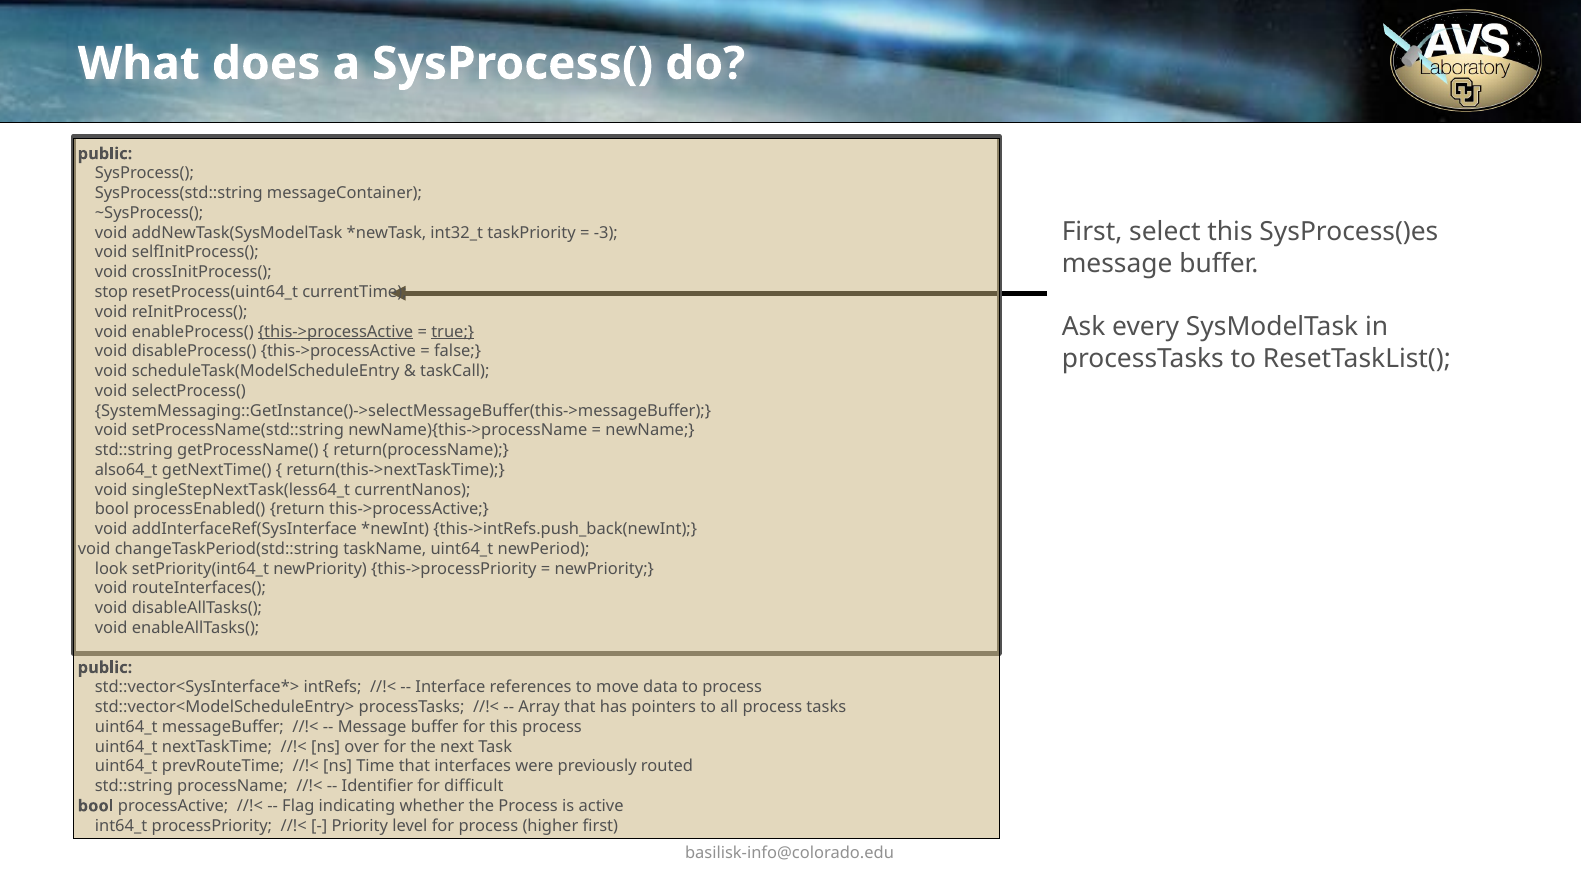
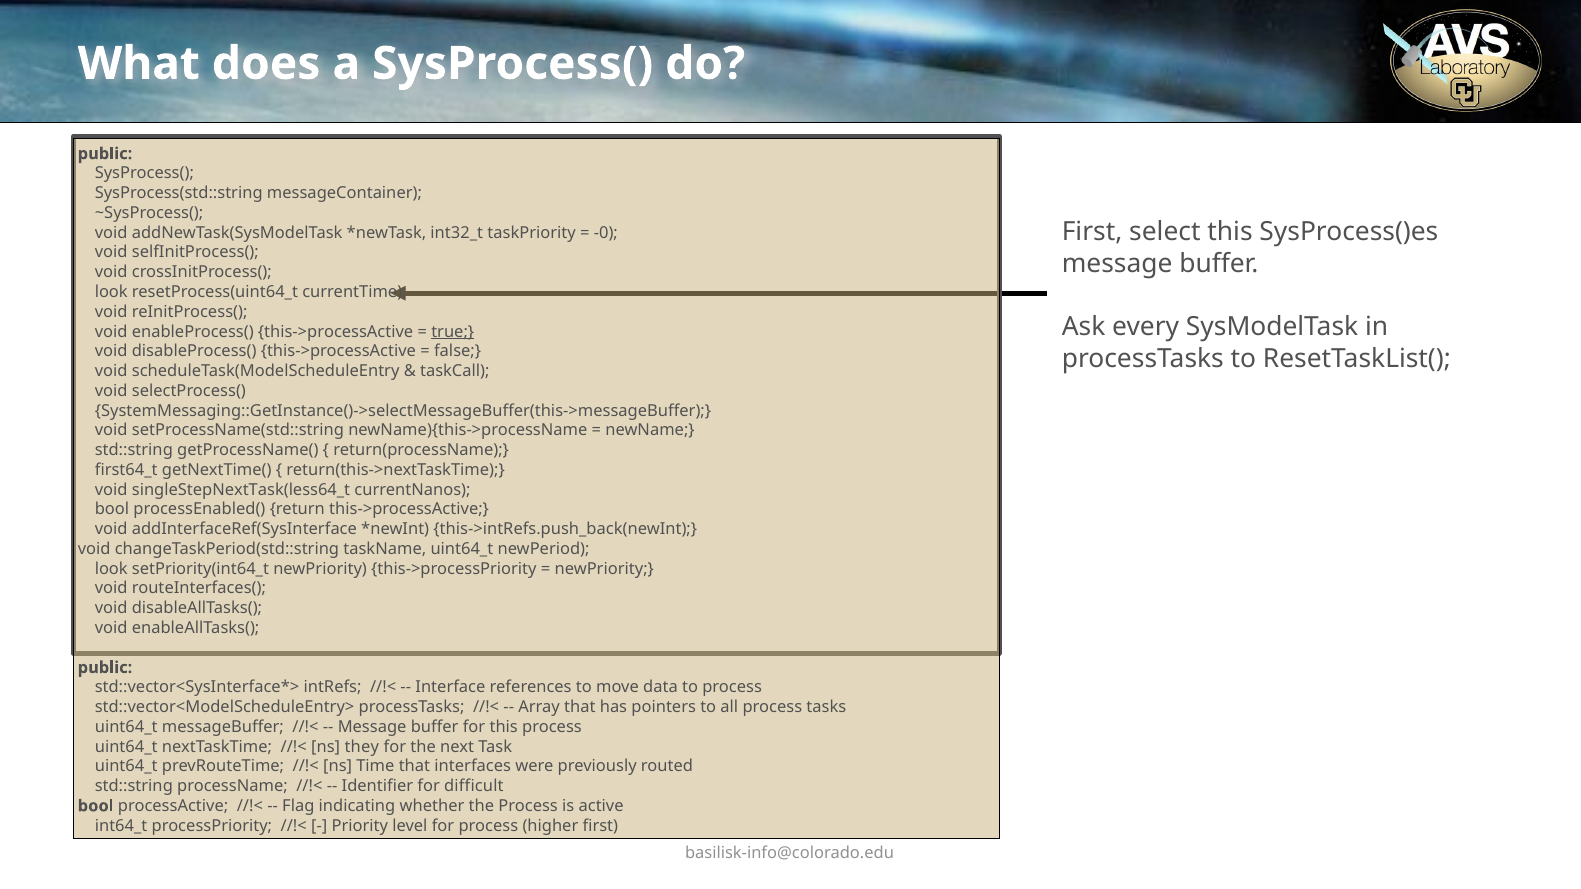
-3: -3 -> -0
stop at (111, 292): stop -> look
this->processActive at (336, 332) underline: present -> none
also64_t: also64_t -> first64_t
over: over -> they
